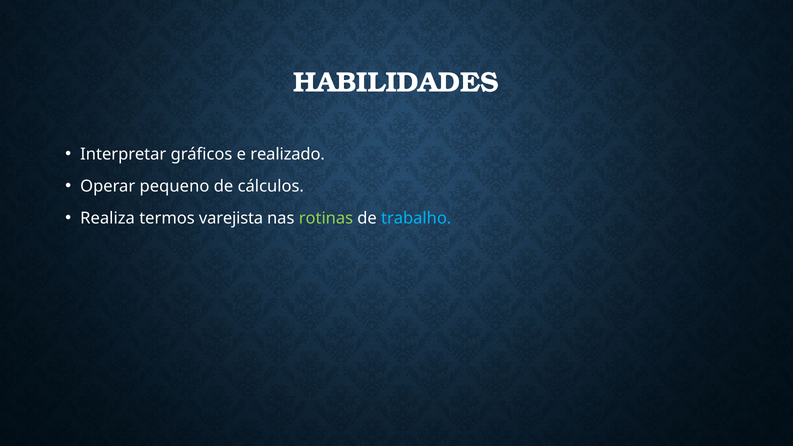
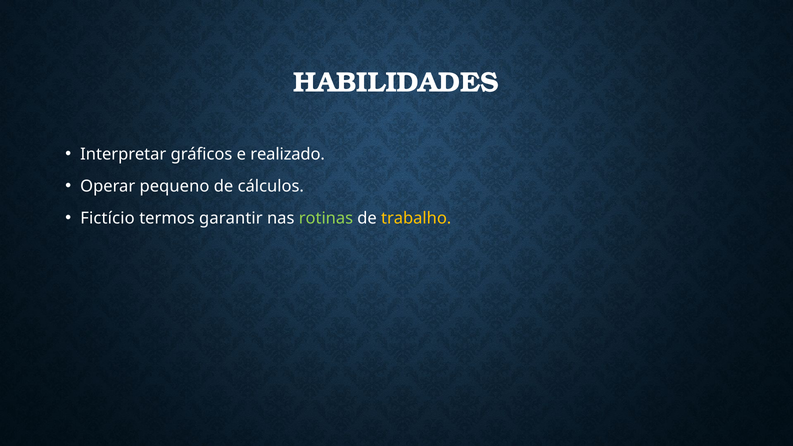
Realiza: Realiza -> Fictício
varejista: varejista -> garantir
trabalho colour: light blue -> yellow
